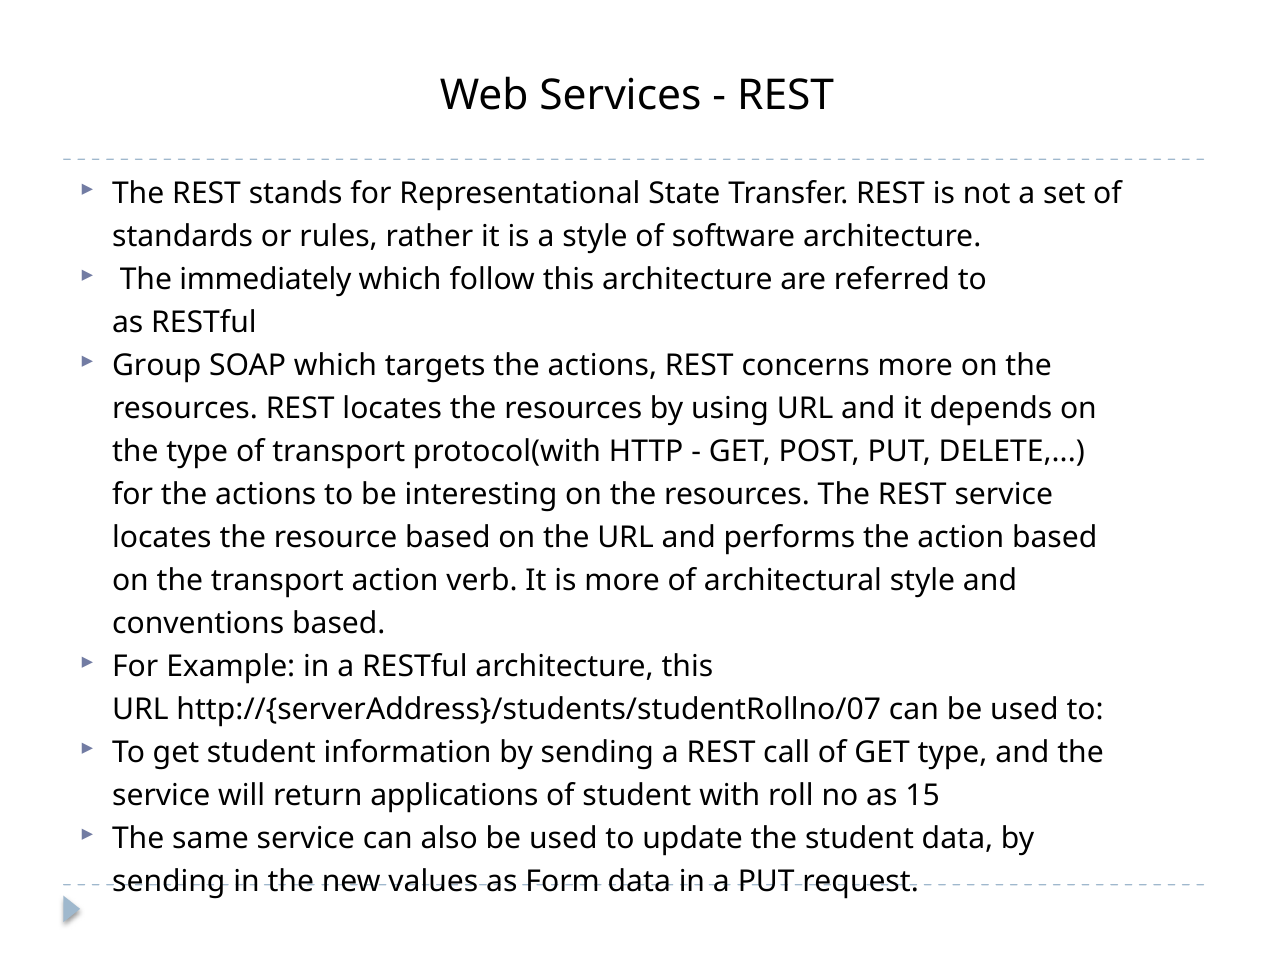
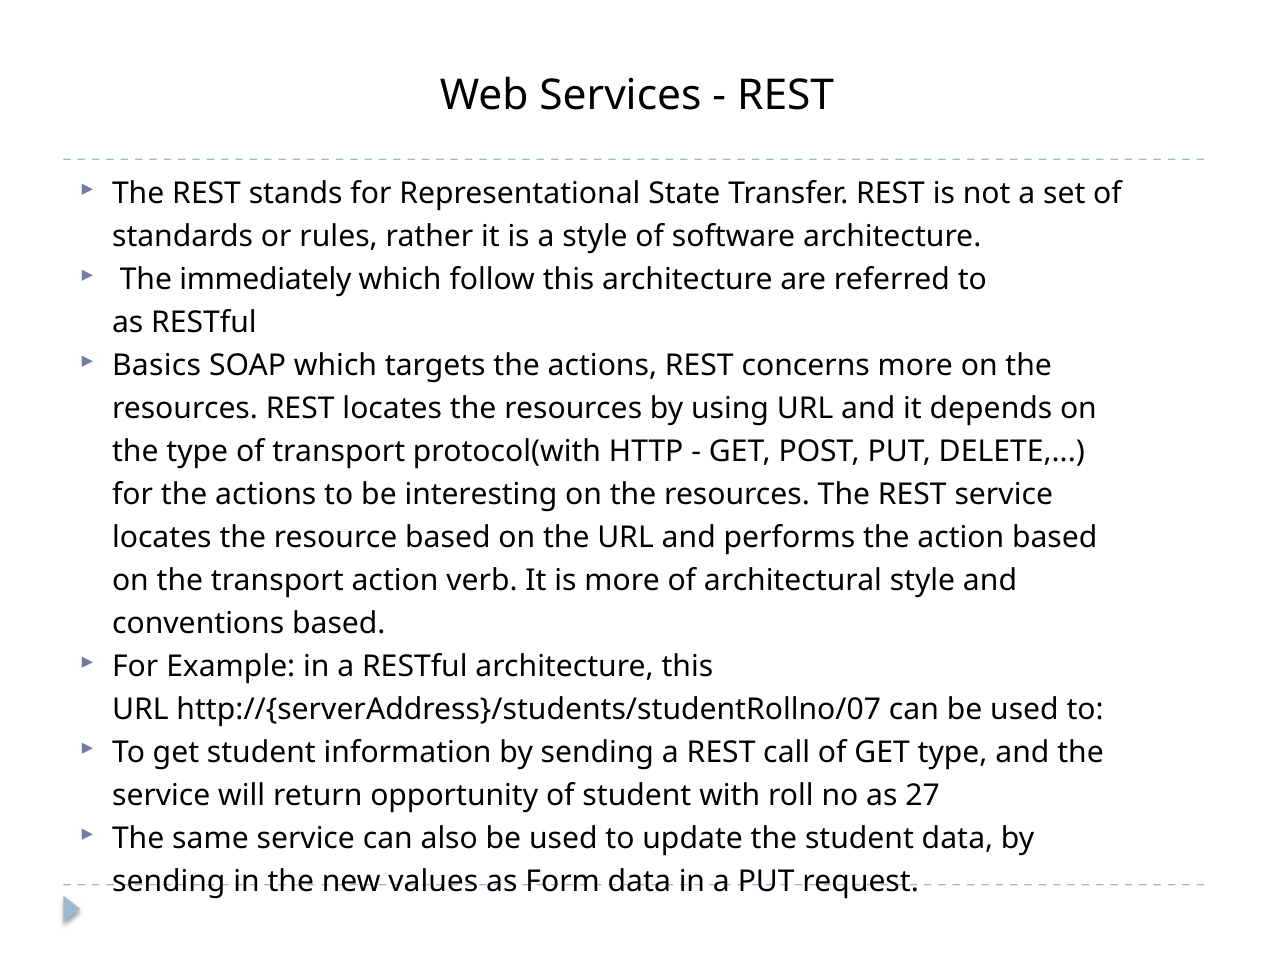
Group: Group -> Basics
applications: applications -> opportunity
15: 15 -> 27
